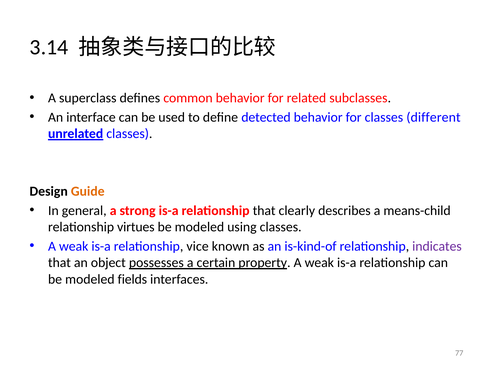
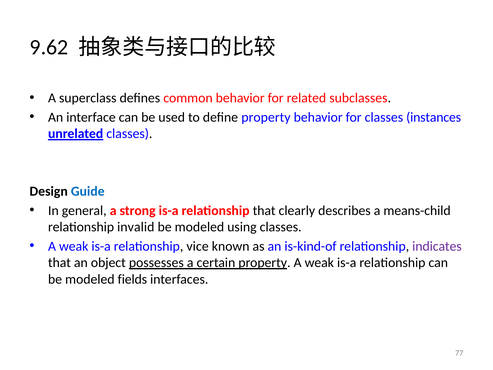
3.14: 3.14 -> 9.62
define detected: detected -> property
different: different -> instances
Guide colour: orange -> blue
virtues: virtues -> invalid
